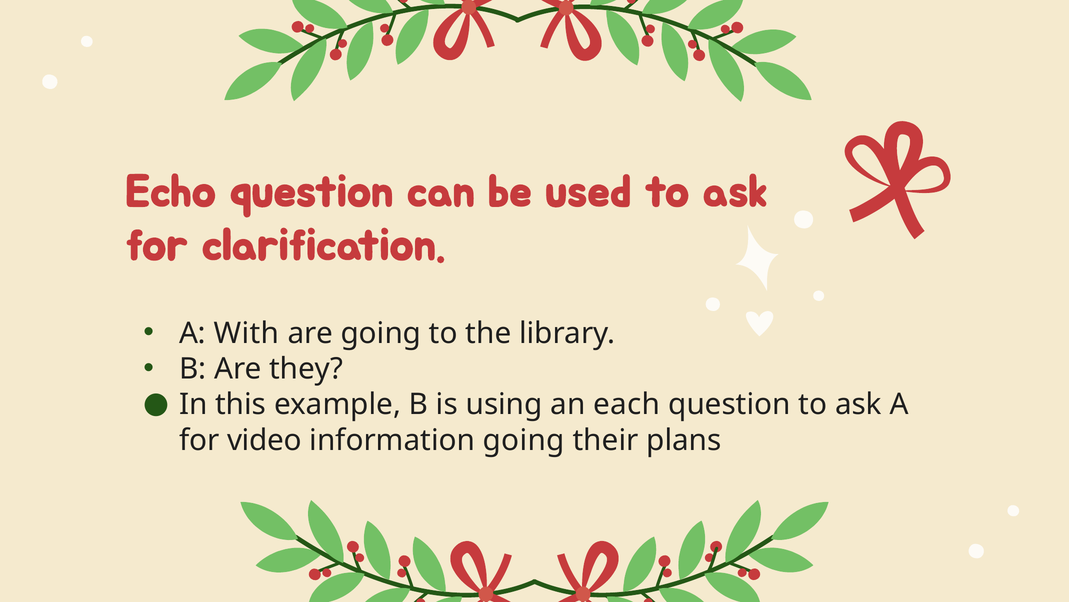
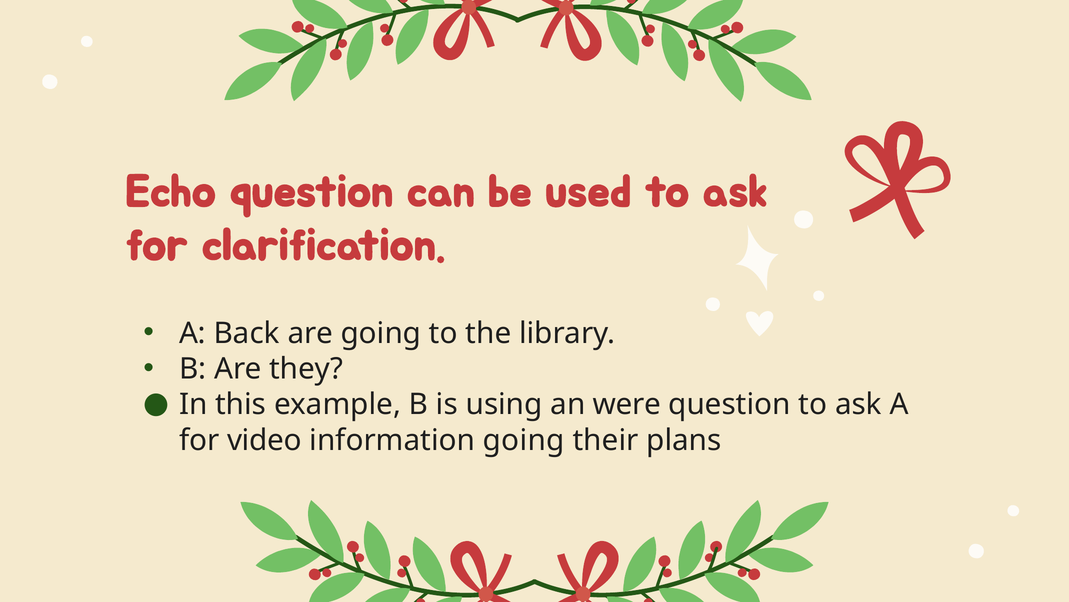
With: With -> Back
each: each -> were
